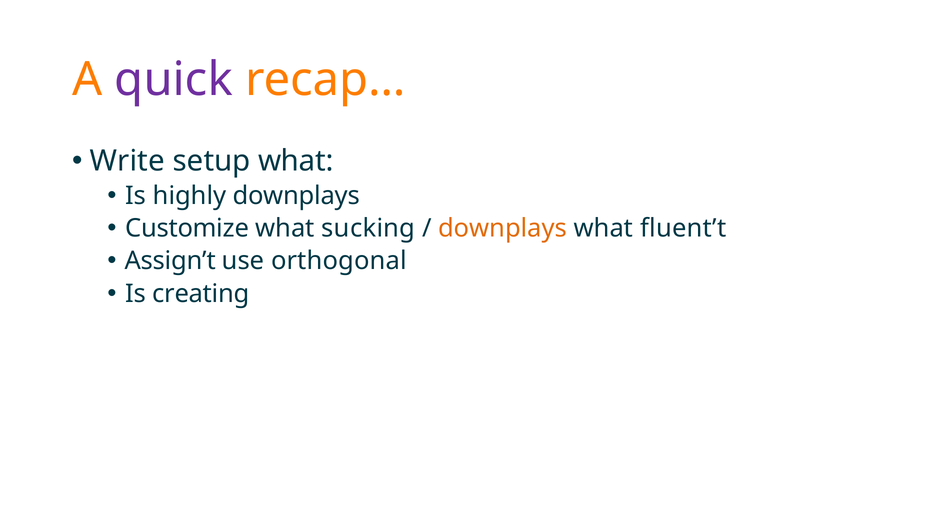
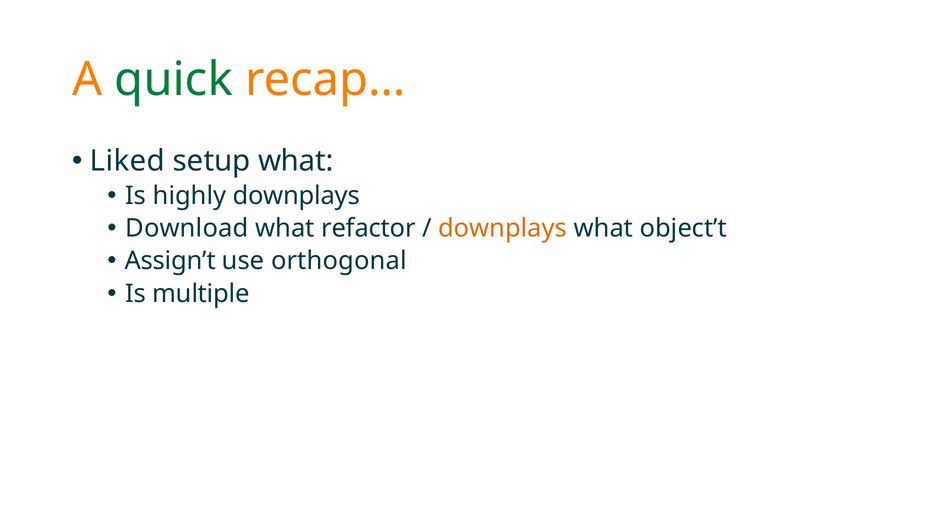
quick colour: purple -> green
Write: Write -> Liked
Customize: Customize -> Download
sucking: sucking -> refactor
fluent’t: fluent’t -> object’t
creating: creating -> multiple
